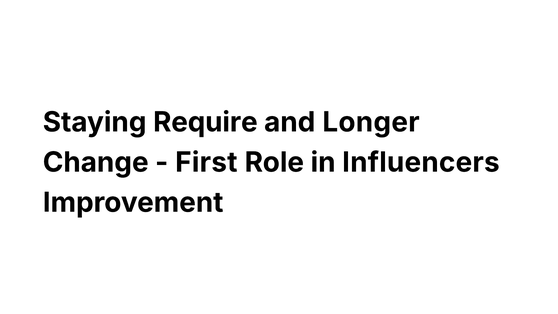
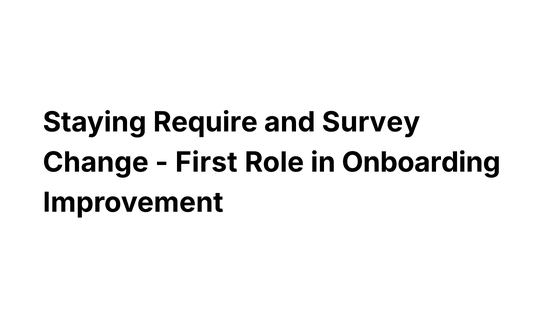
Longer: Longer -> Survey
Influencers: Influencers -> Onboarding
